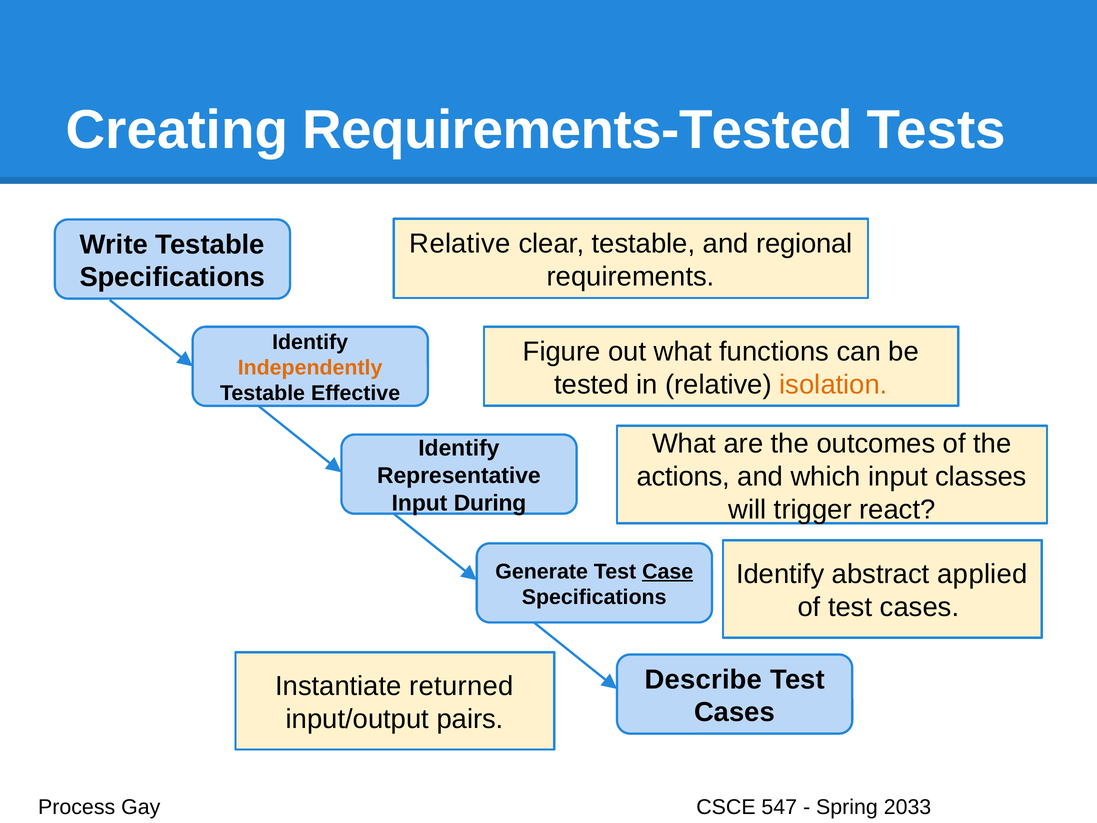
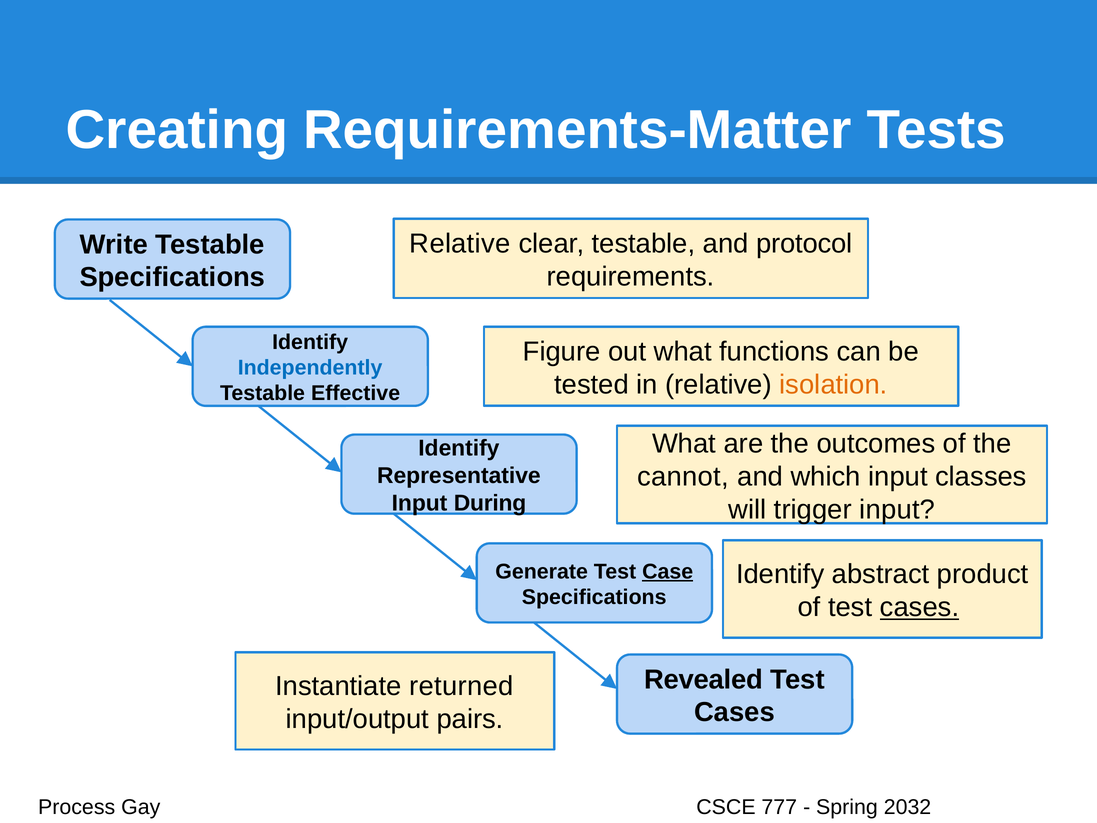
Requirements-Tested: Requirements-Tested -> Requirements-Matter
regional: regional -> protocol
Independently colour: orange -> blue
actions: actions -> cannot
trigger react: react -> input
applied: applied -> product
cases at (920, 607) underline: none -> present
Describe: Describe -> Revealed
547: 547 -> 777
2033: 2033 -> 2032
